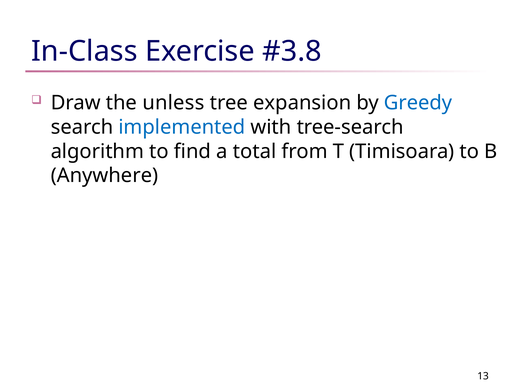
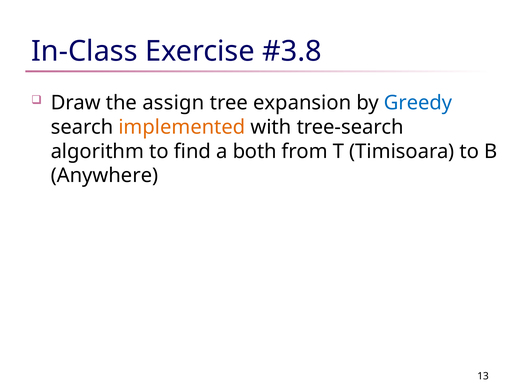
unless: unless -> assign
implemented colour: blue -> orange
total: total -> both
